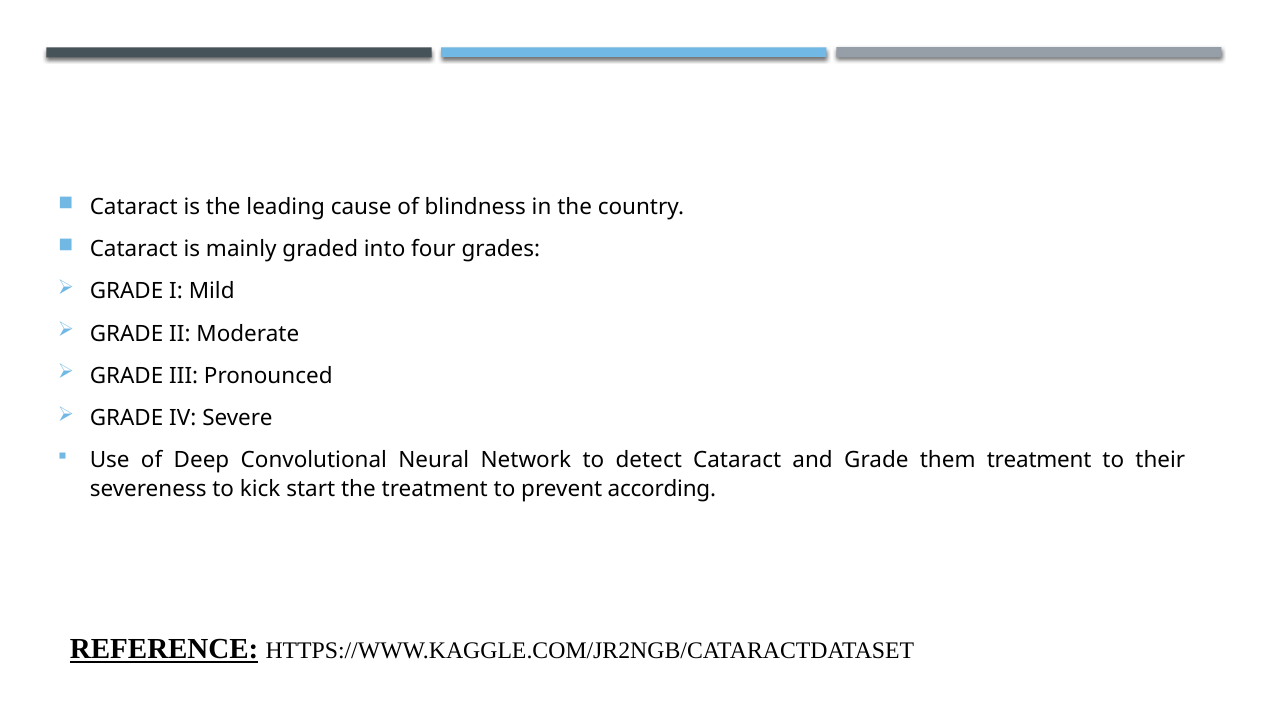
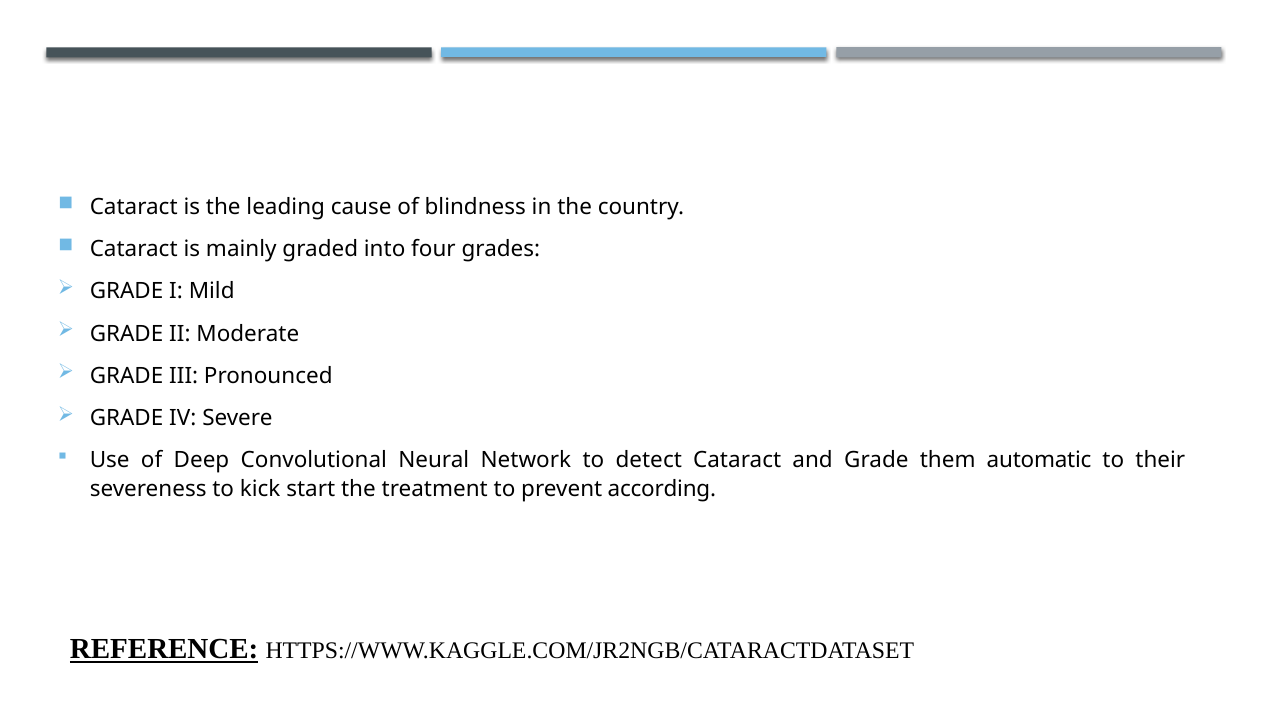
them treatment: treatment -> automatic
